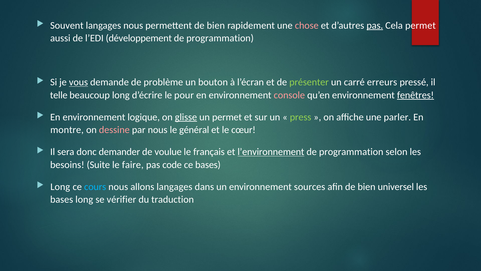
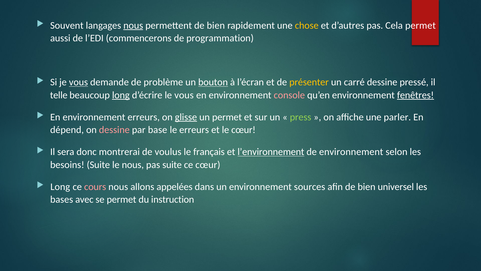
nous at (133, 25) underline: none -> present
chose colour: pink -> yellow
pas at (375, 25) underline: present -> none
développement: développement -> commencerons
bouton underline: none -> present
présenter colour: light green -> yellow
carré erreurs: erreurs -> dessine
long at (121, 95) underline: none -> present
le pour: pour -> vous
environnement logique: logique -> erreurs
montre: montre -> dépend
par nous: nous -> base
le général: général -> erreurs
demander: demander -> montrerai
voulue: voulue -> voulus
programmation at (351, 152): programmation -> environnement
le faire: faire -> nous
pas code: code -> suite
ce bases: bases -> cœur
cours colour: light blue -> pink
allons langages: langages -> appelées
bases long: long -> avec
se vérifier: vérifier -> permet
traduction: traduction -> instruction
